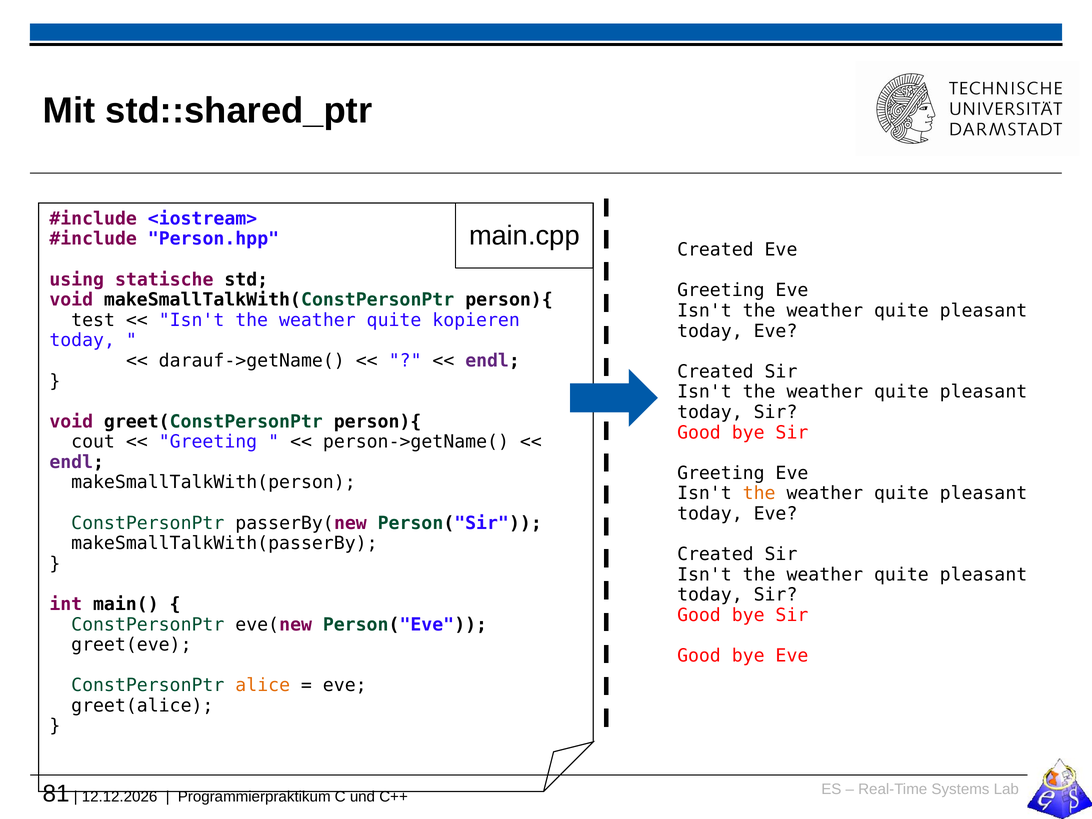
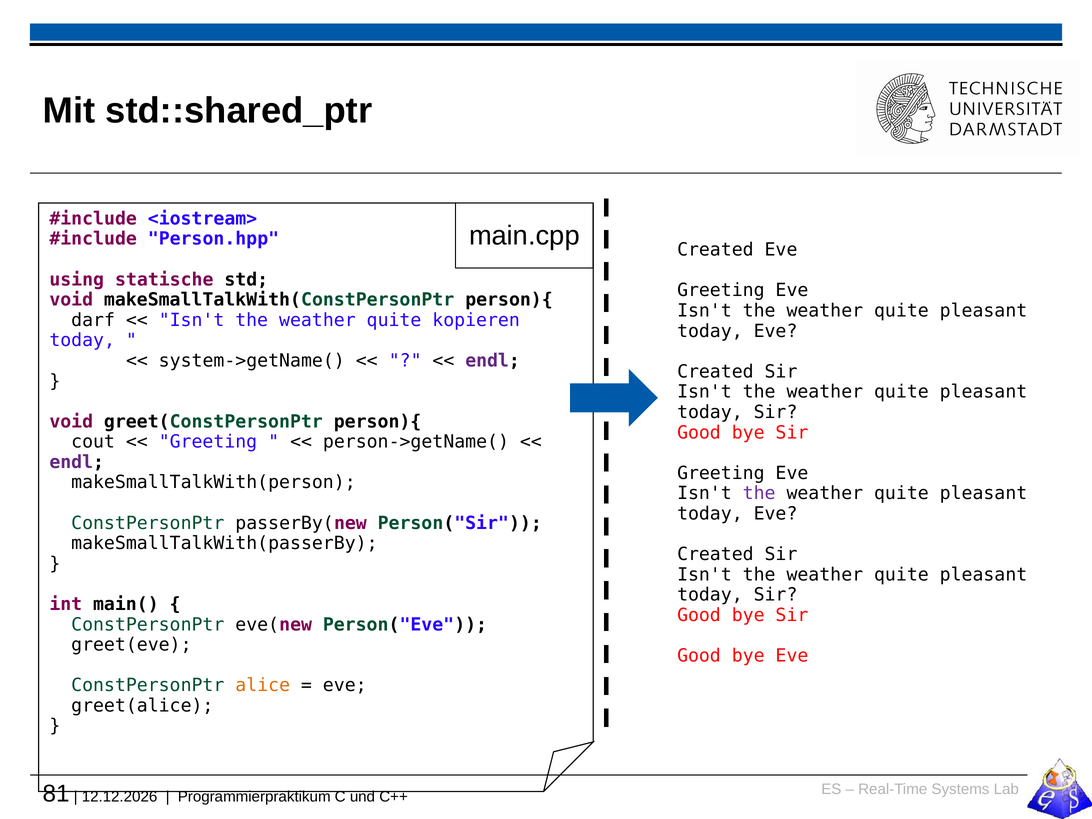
test: test -> darf
darauf->getName(: darauf->getName( -> system->getName(
the at (759, 493) colour: orange -> purple
